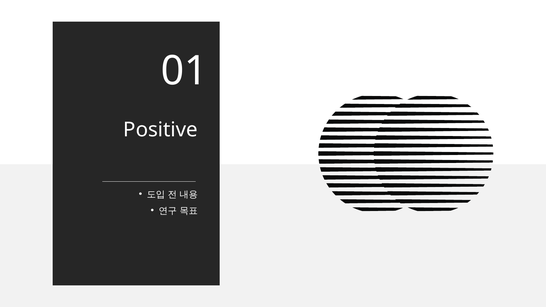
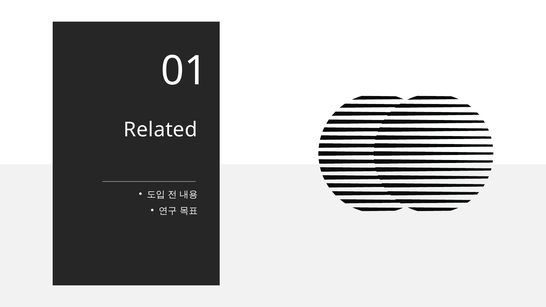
Positive: Positive -> Related
